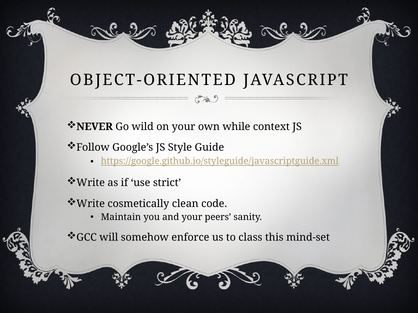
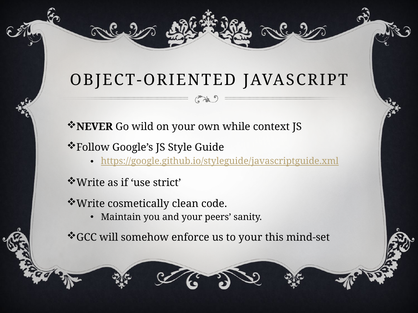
to class: class -> your
